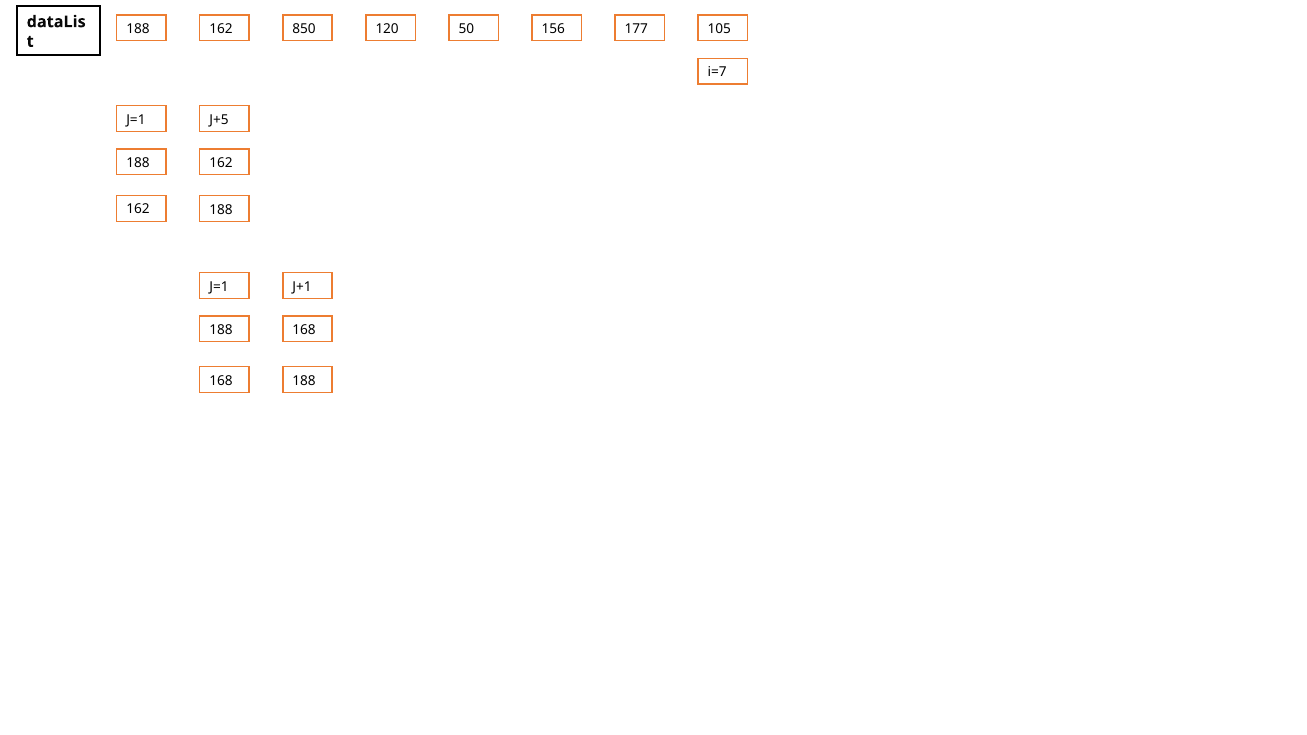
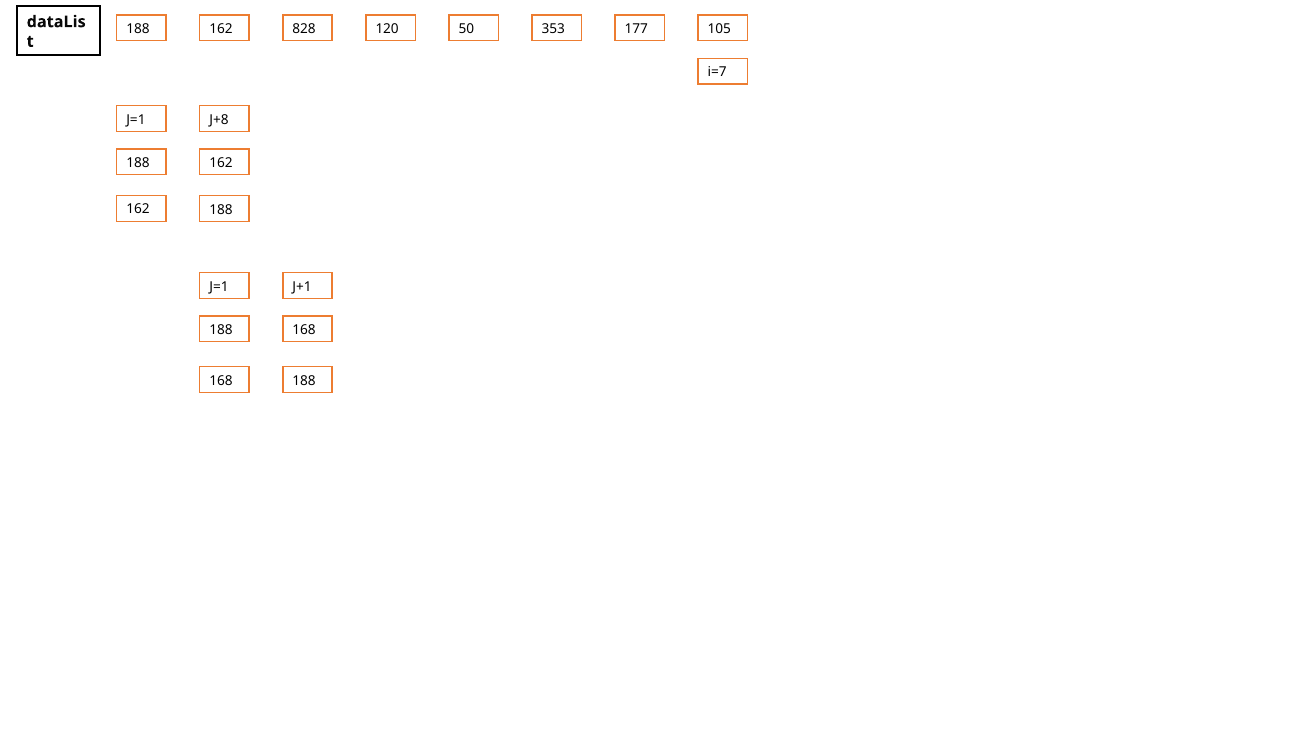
850: 850 -> 828
156: 156 -> 353
J+5: J+5 -> J+8
